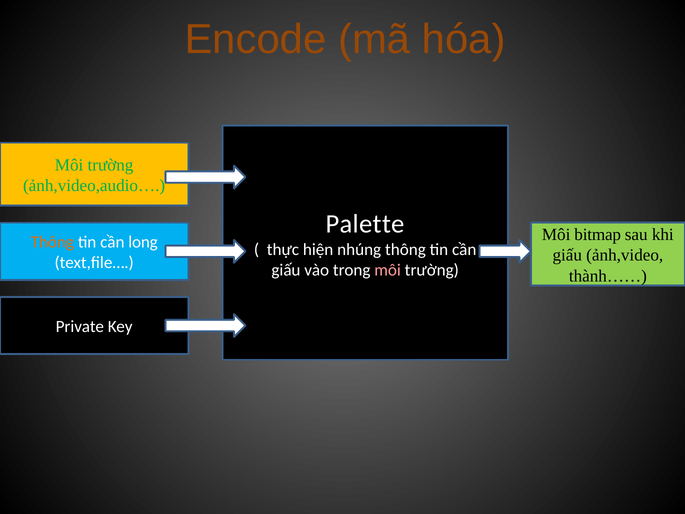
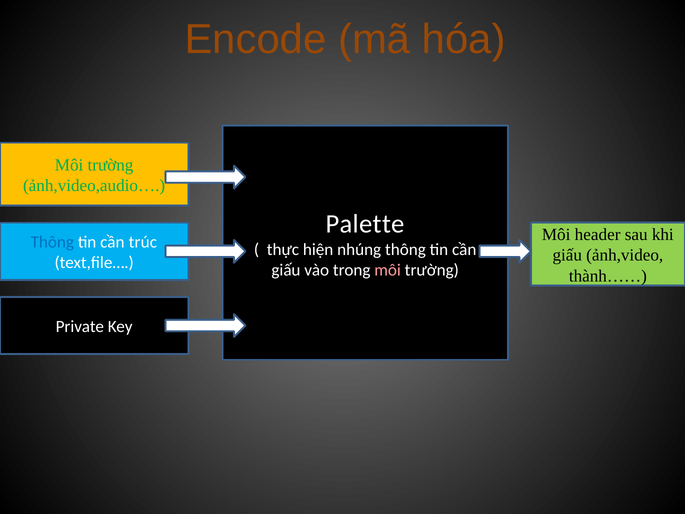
bitmap: bitmap -> header
Thông at (52, 242) colour: orange -> blue
long: long -> trúc
